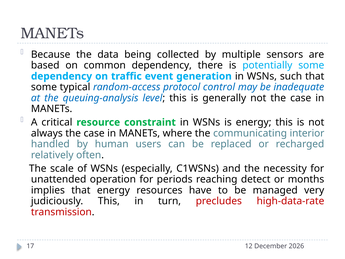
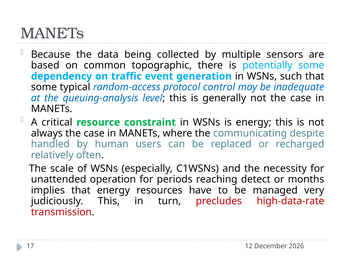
common dependency: dependency -> topographic
interior: interior -> despite
